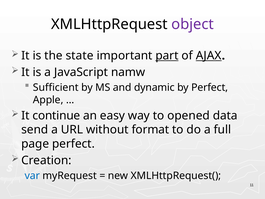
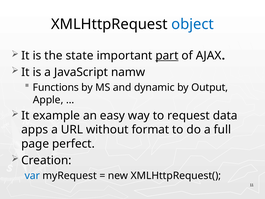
object colour: purple -> blue
AJAX underline: present -> none
Sufficient: Sufficient -> Functions
by Perfect: Perfect -> Output
continue: continue -> example
opened: opened -> request
send: send -> apps
